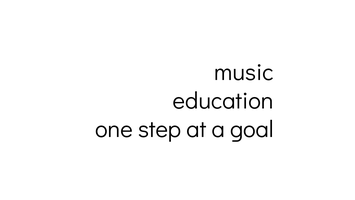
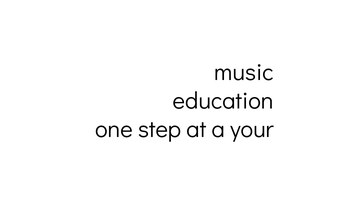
goal: goal -> your
